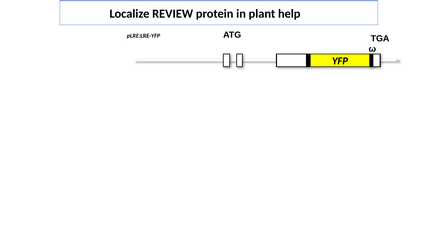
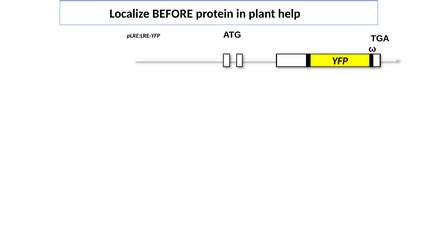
REVIEW: REVIEW -> BEFORE
